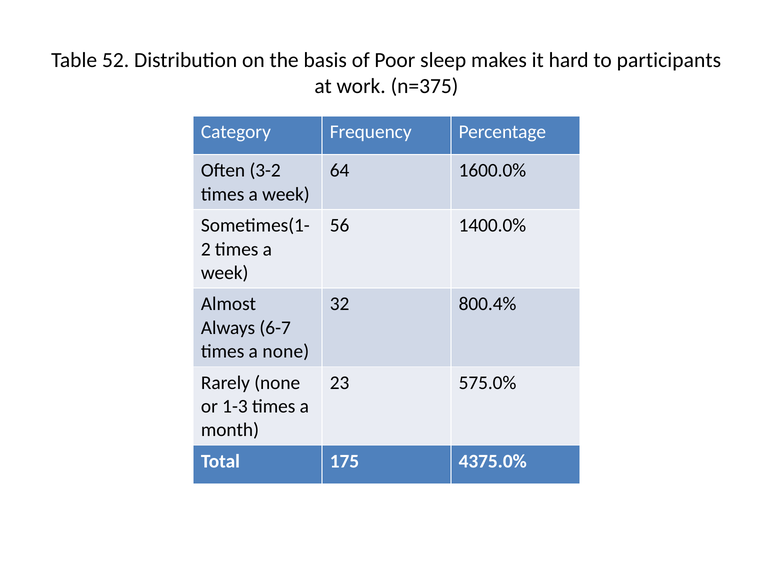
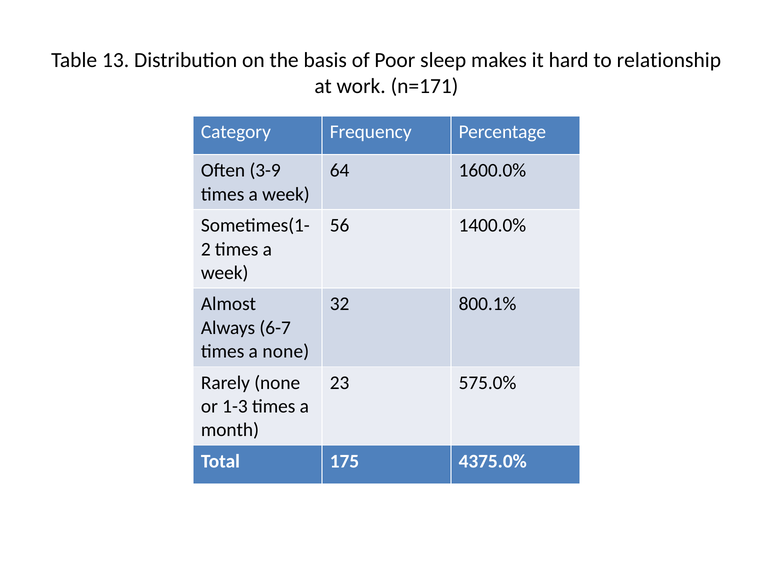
52: 52 -> 13
participants: participants -> relationship
n=375: n=375 -> n=171
3-2: 3-2 -> 3-9
800.4%: 800.4% -> 800.1%
